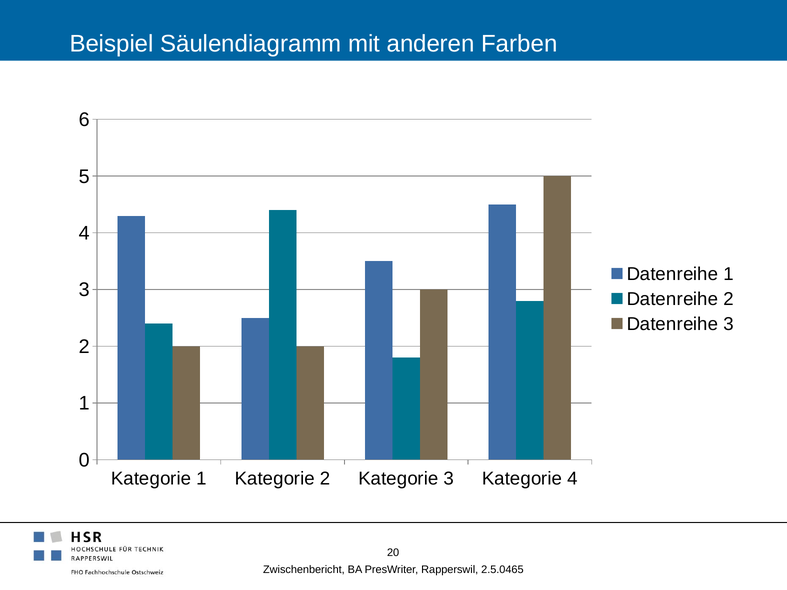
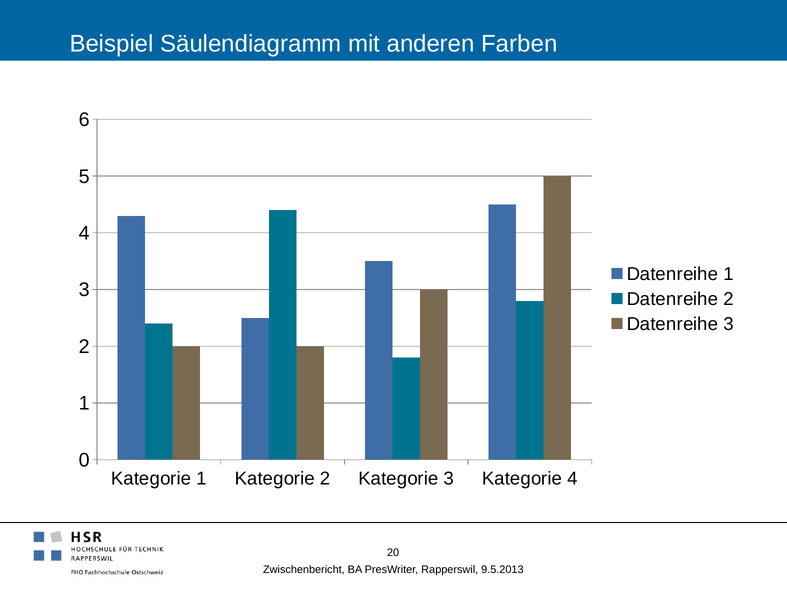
2.5.0465: 2.5.0465 -> 9.5.2013
